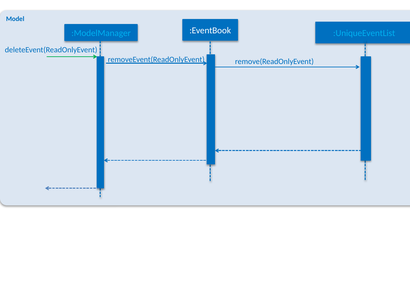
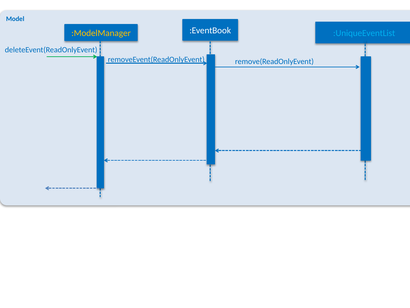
:ModelManager colour: light blue -> yellow
